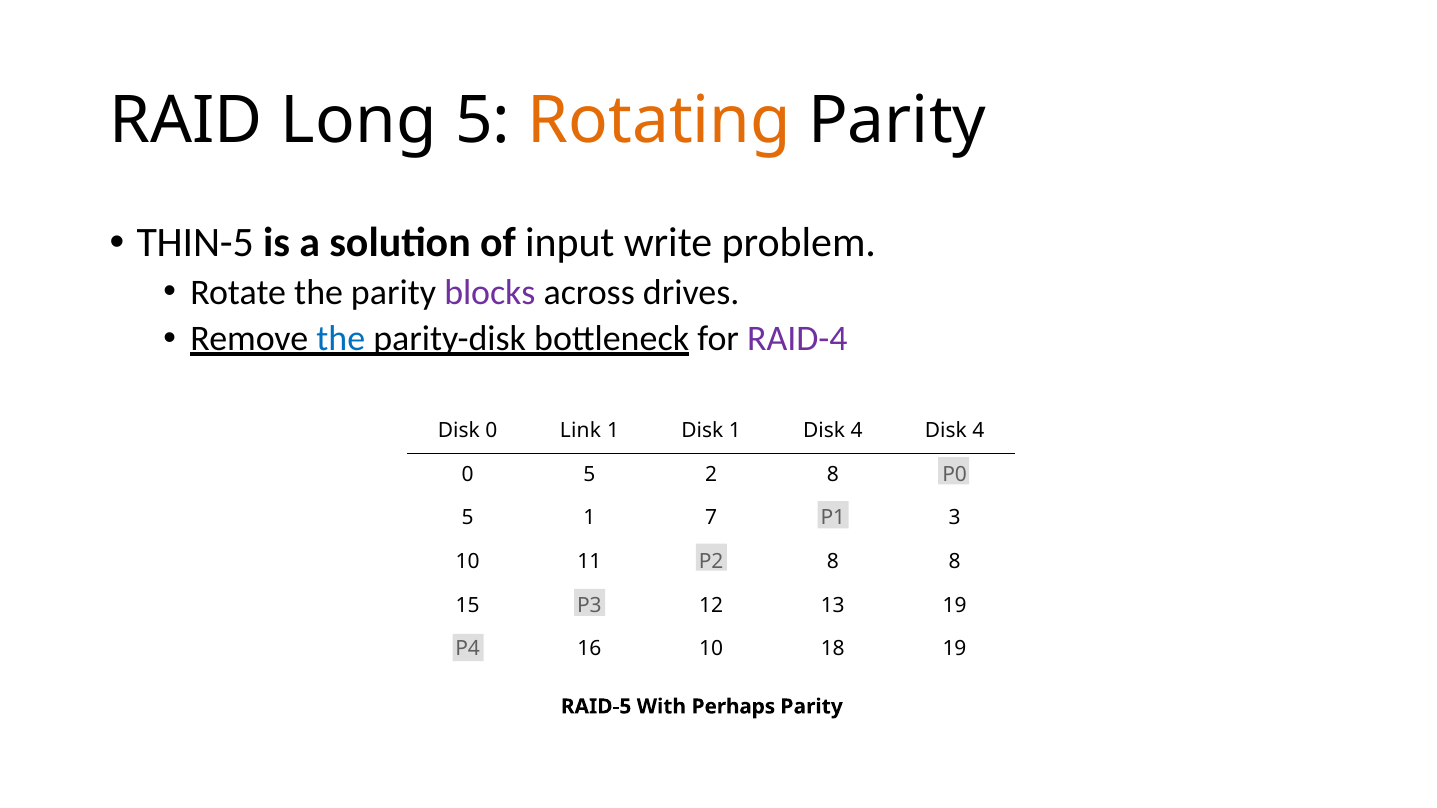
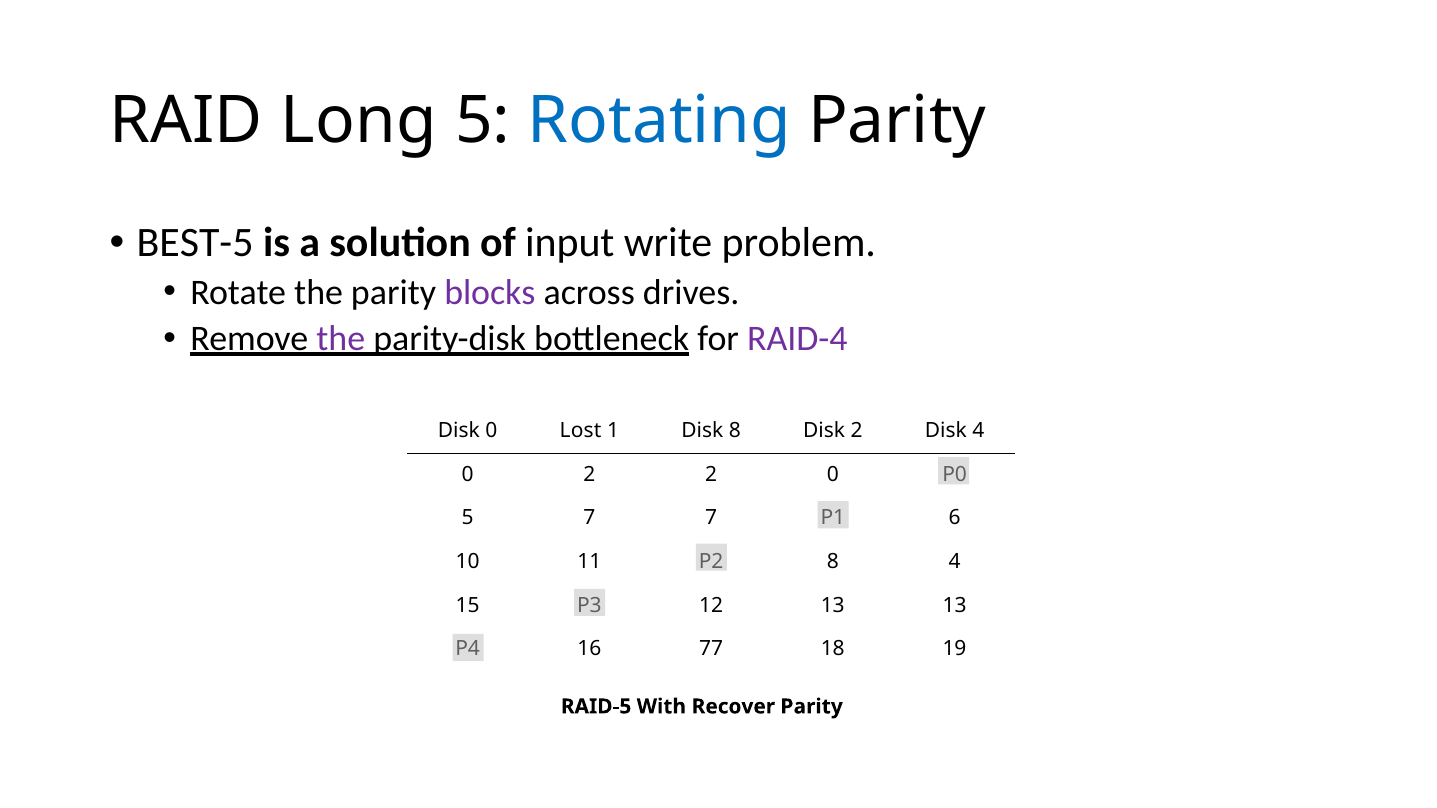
Rotating colour: orange -> blue
THIN-5: THIN-5 -> BEST-5
the at (341, 339) colour: blue -> purple
Link: Link -> Lost
Disk 1: 1 -> 8
4 at (857, 431): 4 -> 2
0 5: 5 -> 2
2 8: 8 -> 0
5 1: 1 -> 7
3: 3 -> 6
8 8: 8 -> 4
13 19: 19 -> 13
16 10: 10 -> 77
Perhaps: Perhaps -> Recover
